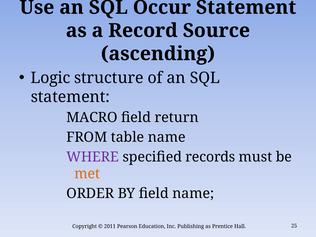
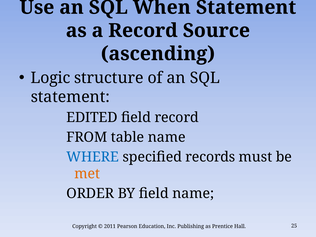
Occur: Occur -> When
MACRO: MACRO -> EDITED
field return: return -> record
WHERE colour: purple -> blue
